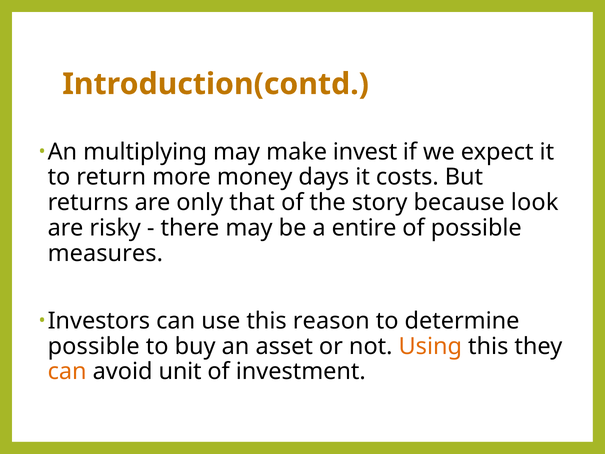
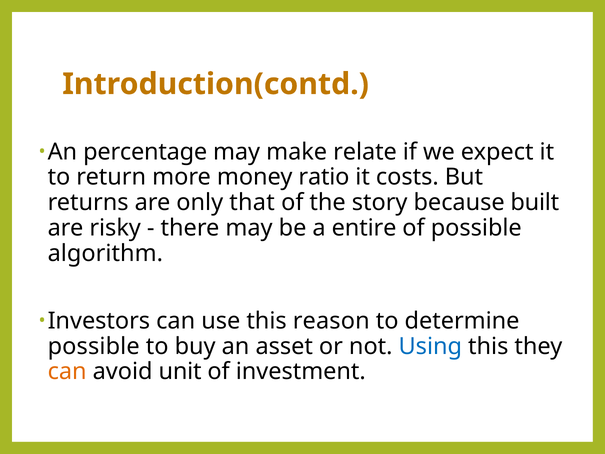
multiplying: multiplying -> percentage
invest: invest -> relate
days: days -> ratio
look: look -> built
measures: measures -> algorithm
Using colour: orange -> blue
